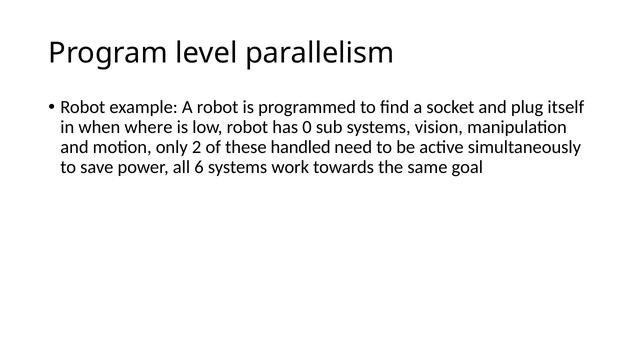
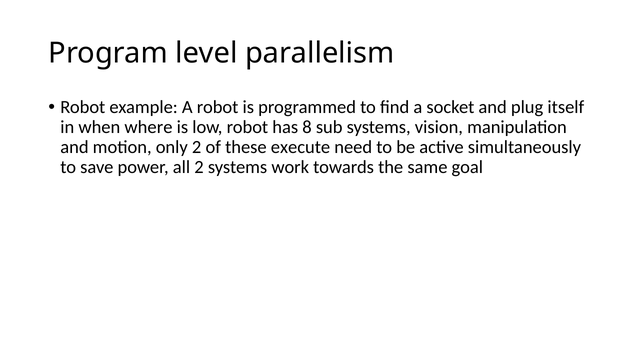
0: 0 -> 8
handled: handled -> execute
all 6: 6 -> 2
